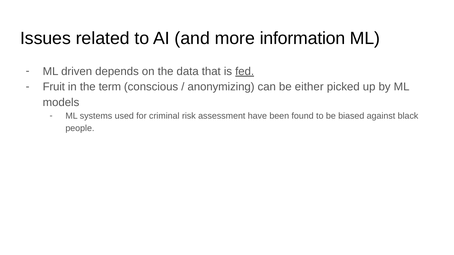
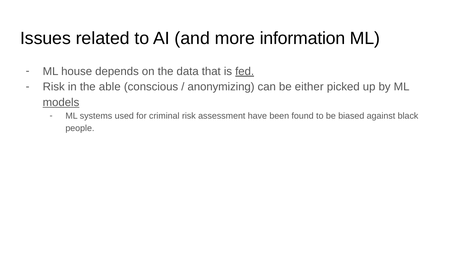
driven: driven -> house
Fruit at (54, 87): Fruit -> Risk
term: term -> able
models underline: none -> present
